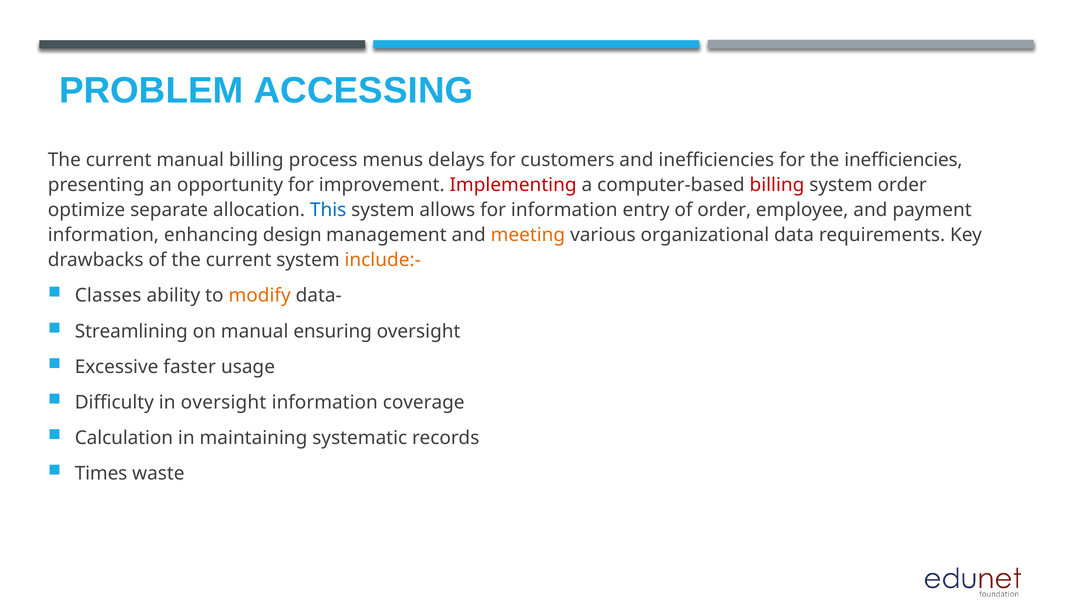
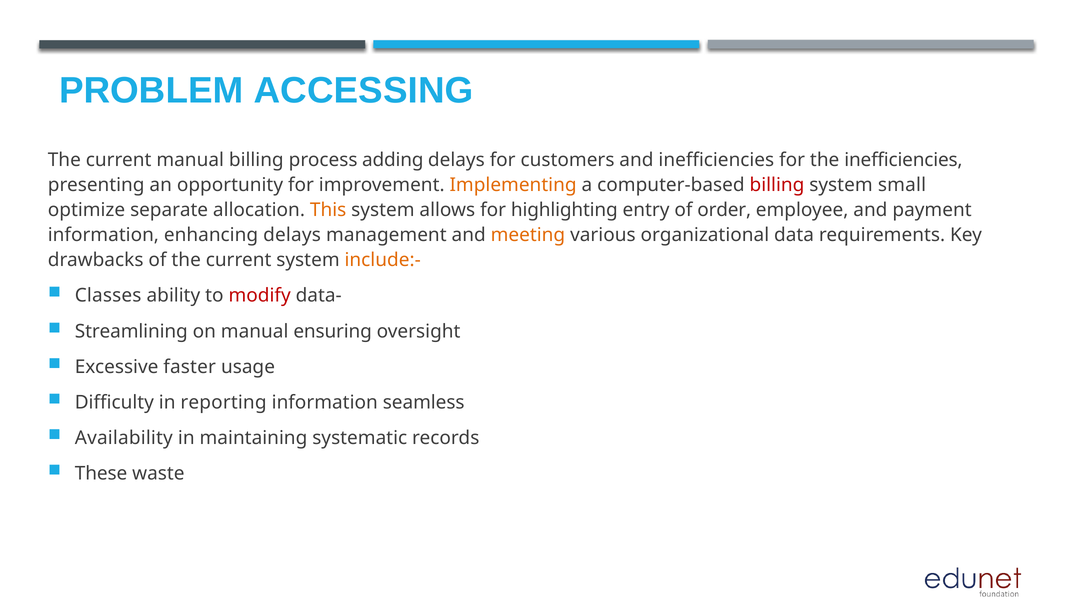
menus: menus -> adding
Implementing colour: red -> orange
system order: order -> small
This colour: blue -> orange
for information: information -> highlighting
enhancing design: design -> delays
modify colour: orange -> red
in oversight: oversight -> reporting
coverage: coverage -> seamless
Calculation: Calculation -> Availability
Times: Times -> These
